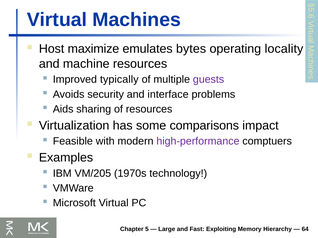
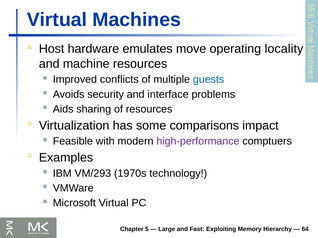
maximize: maximize -> hardware
bytes: bytes -> move
typically: typically -> conflicts
guests colour: purple -> blue
VM/205: VM/205 -> VM/293
